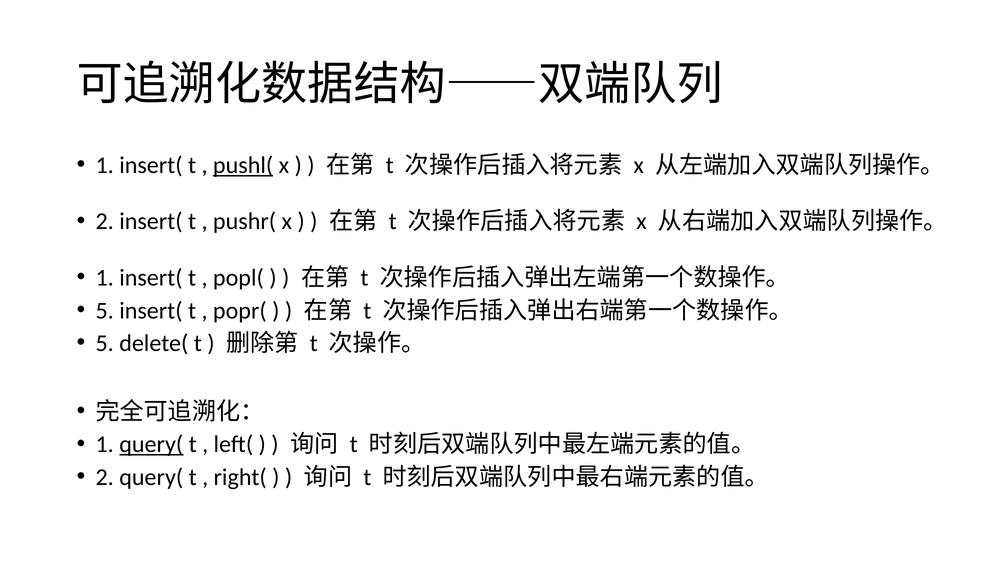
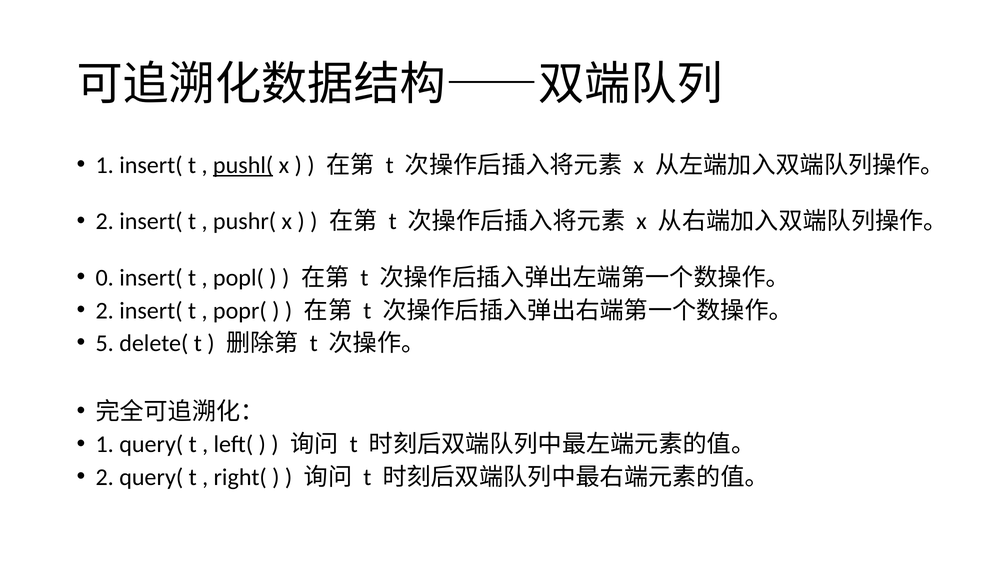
1 at (105, 278): 1 -> 0
5 at (105, 310): 5 -> 2
query( at (151, 444) underline: present -> none
